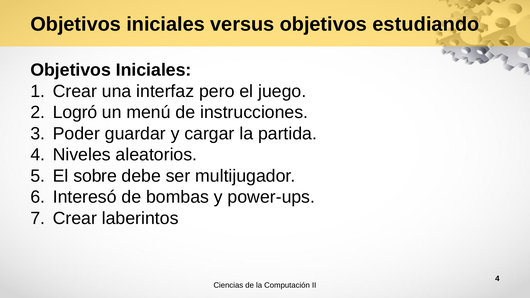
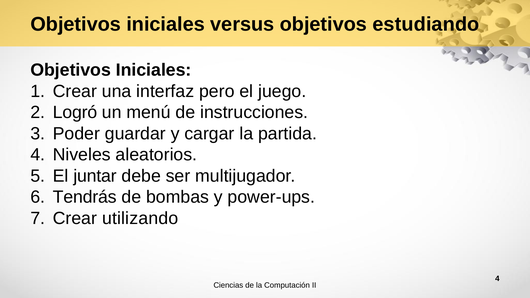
sobre: sobre -> juntar
Interesó: Interesó -> Tendrás
laberintos: laberintos -> utilizando
